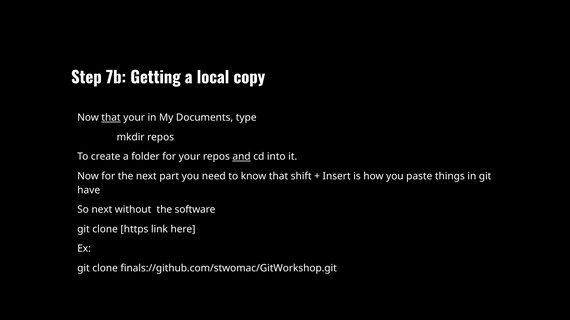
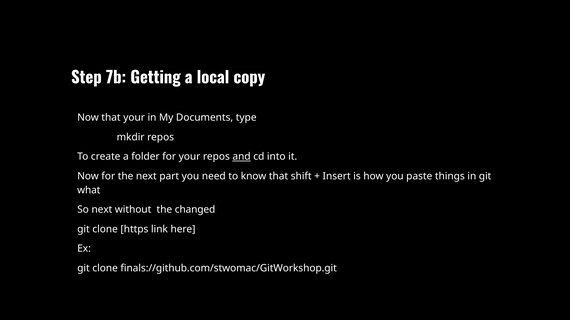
that at (111, 118) underline: present -> none
have: have -> what
software: software -> changed
